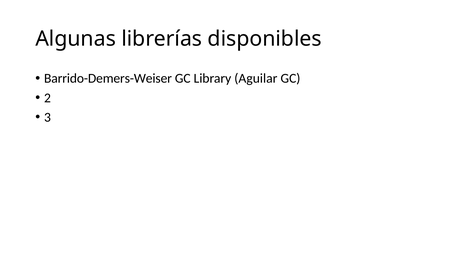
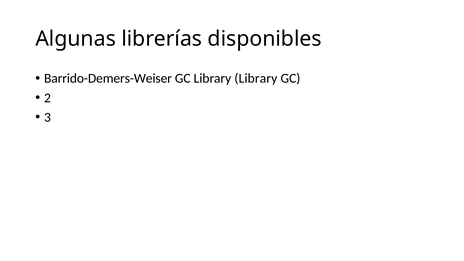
Library Aguilar: Aguilar -> Library
